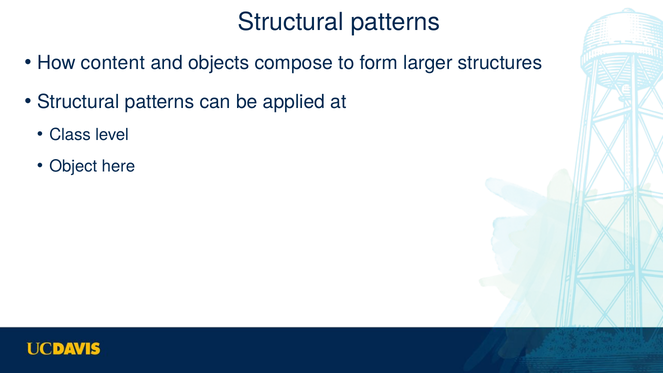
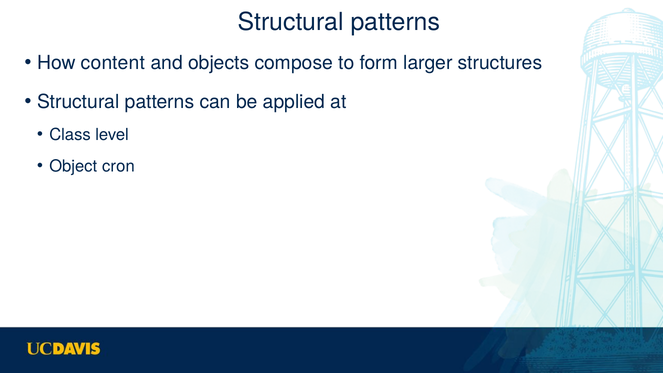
here: here -> cron
